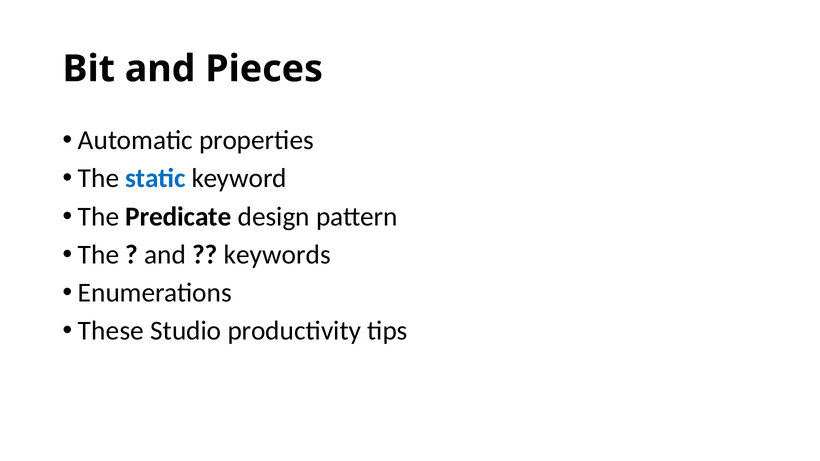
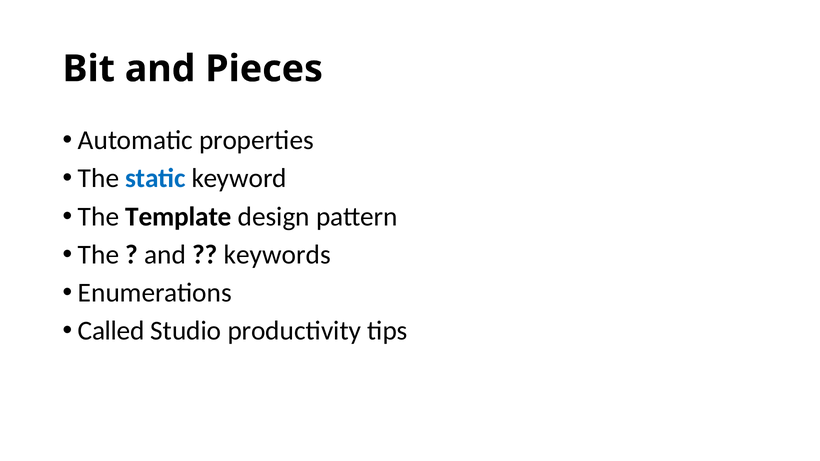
Predicate: Predicate -> Template
These: These -> Called
